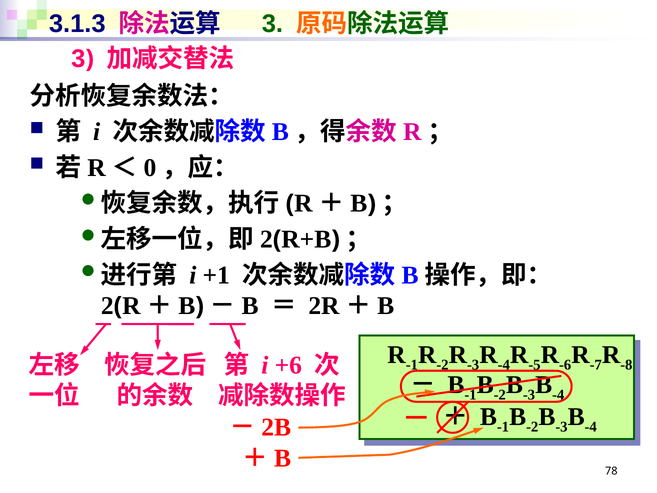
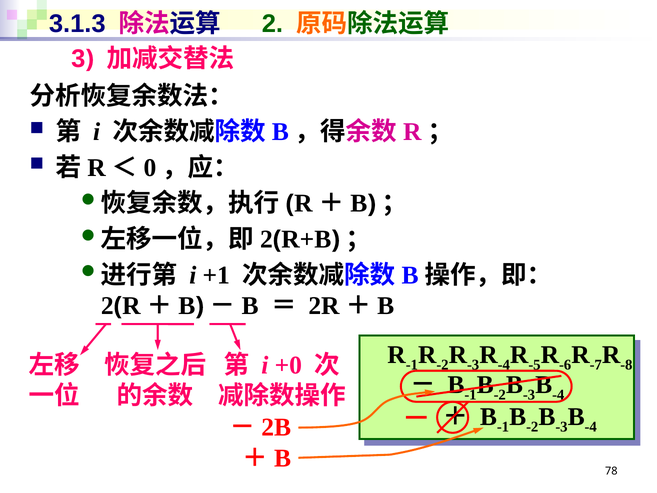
3 at (272, 24): 3 -> 2
+6: +6 -> +0
